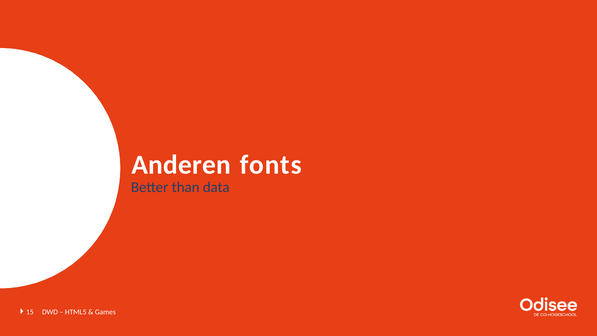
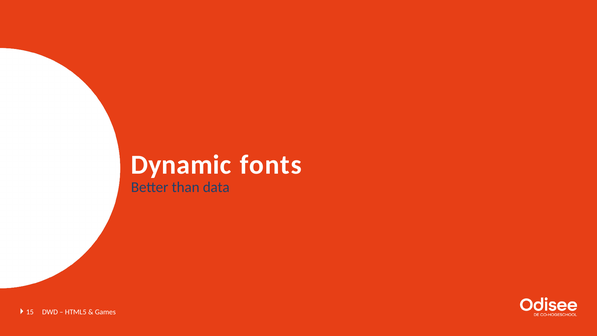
Anderen: Anderen -> Dynamic
